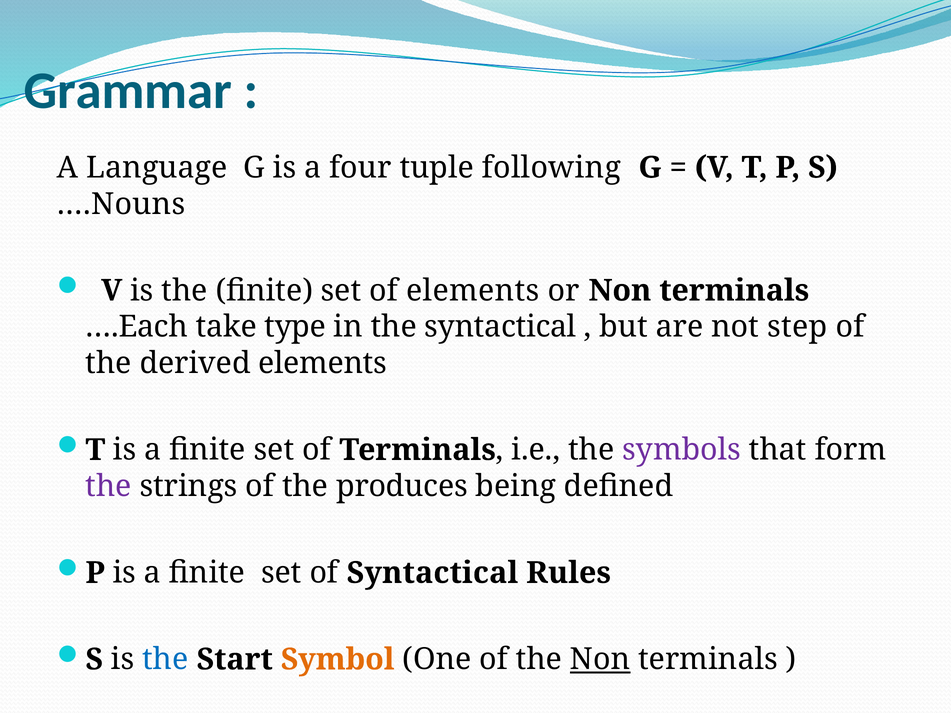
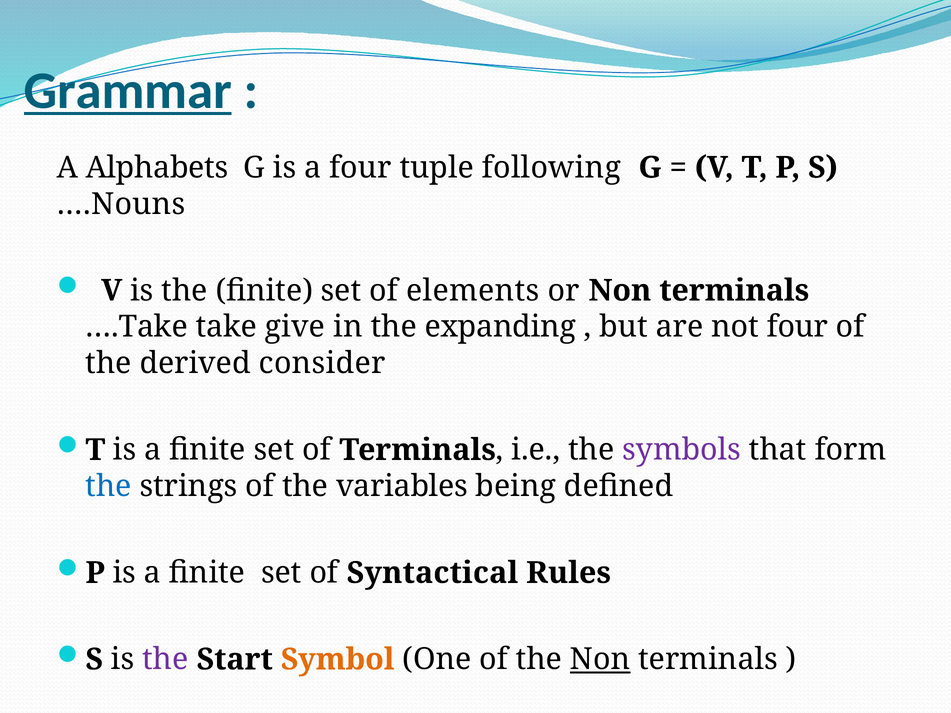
Grammar underline: none -> present
Language: Language -> Alphabets
….Each: ….Each -> ….Take
type: type -> give
the syntactical: syntactical -> expanding
not step: step -> four
derived elements: elements -> consider
the at (109, 487) colour: purple -> blue
produces: produces -> variables
the at (165, 660) colour: blue -> purple
